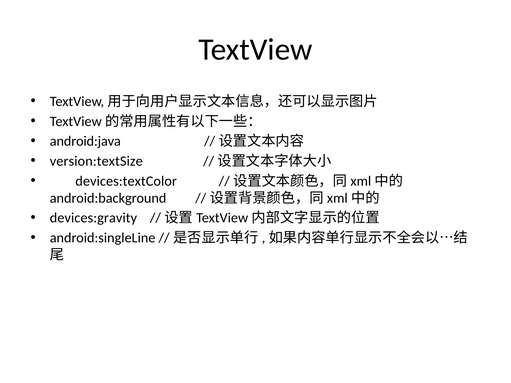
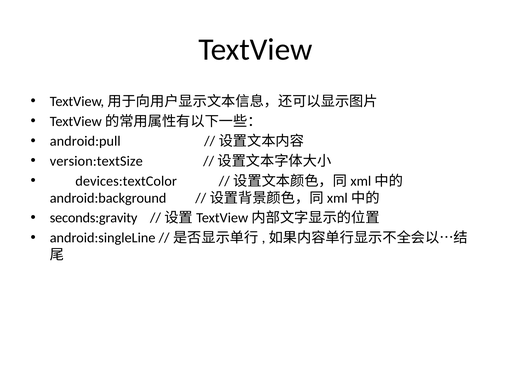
android:java: android:java -> android:pull
devices:gravity: devices:gravity -> seconds:gravity
